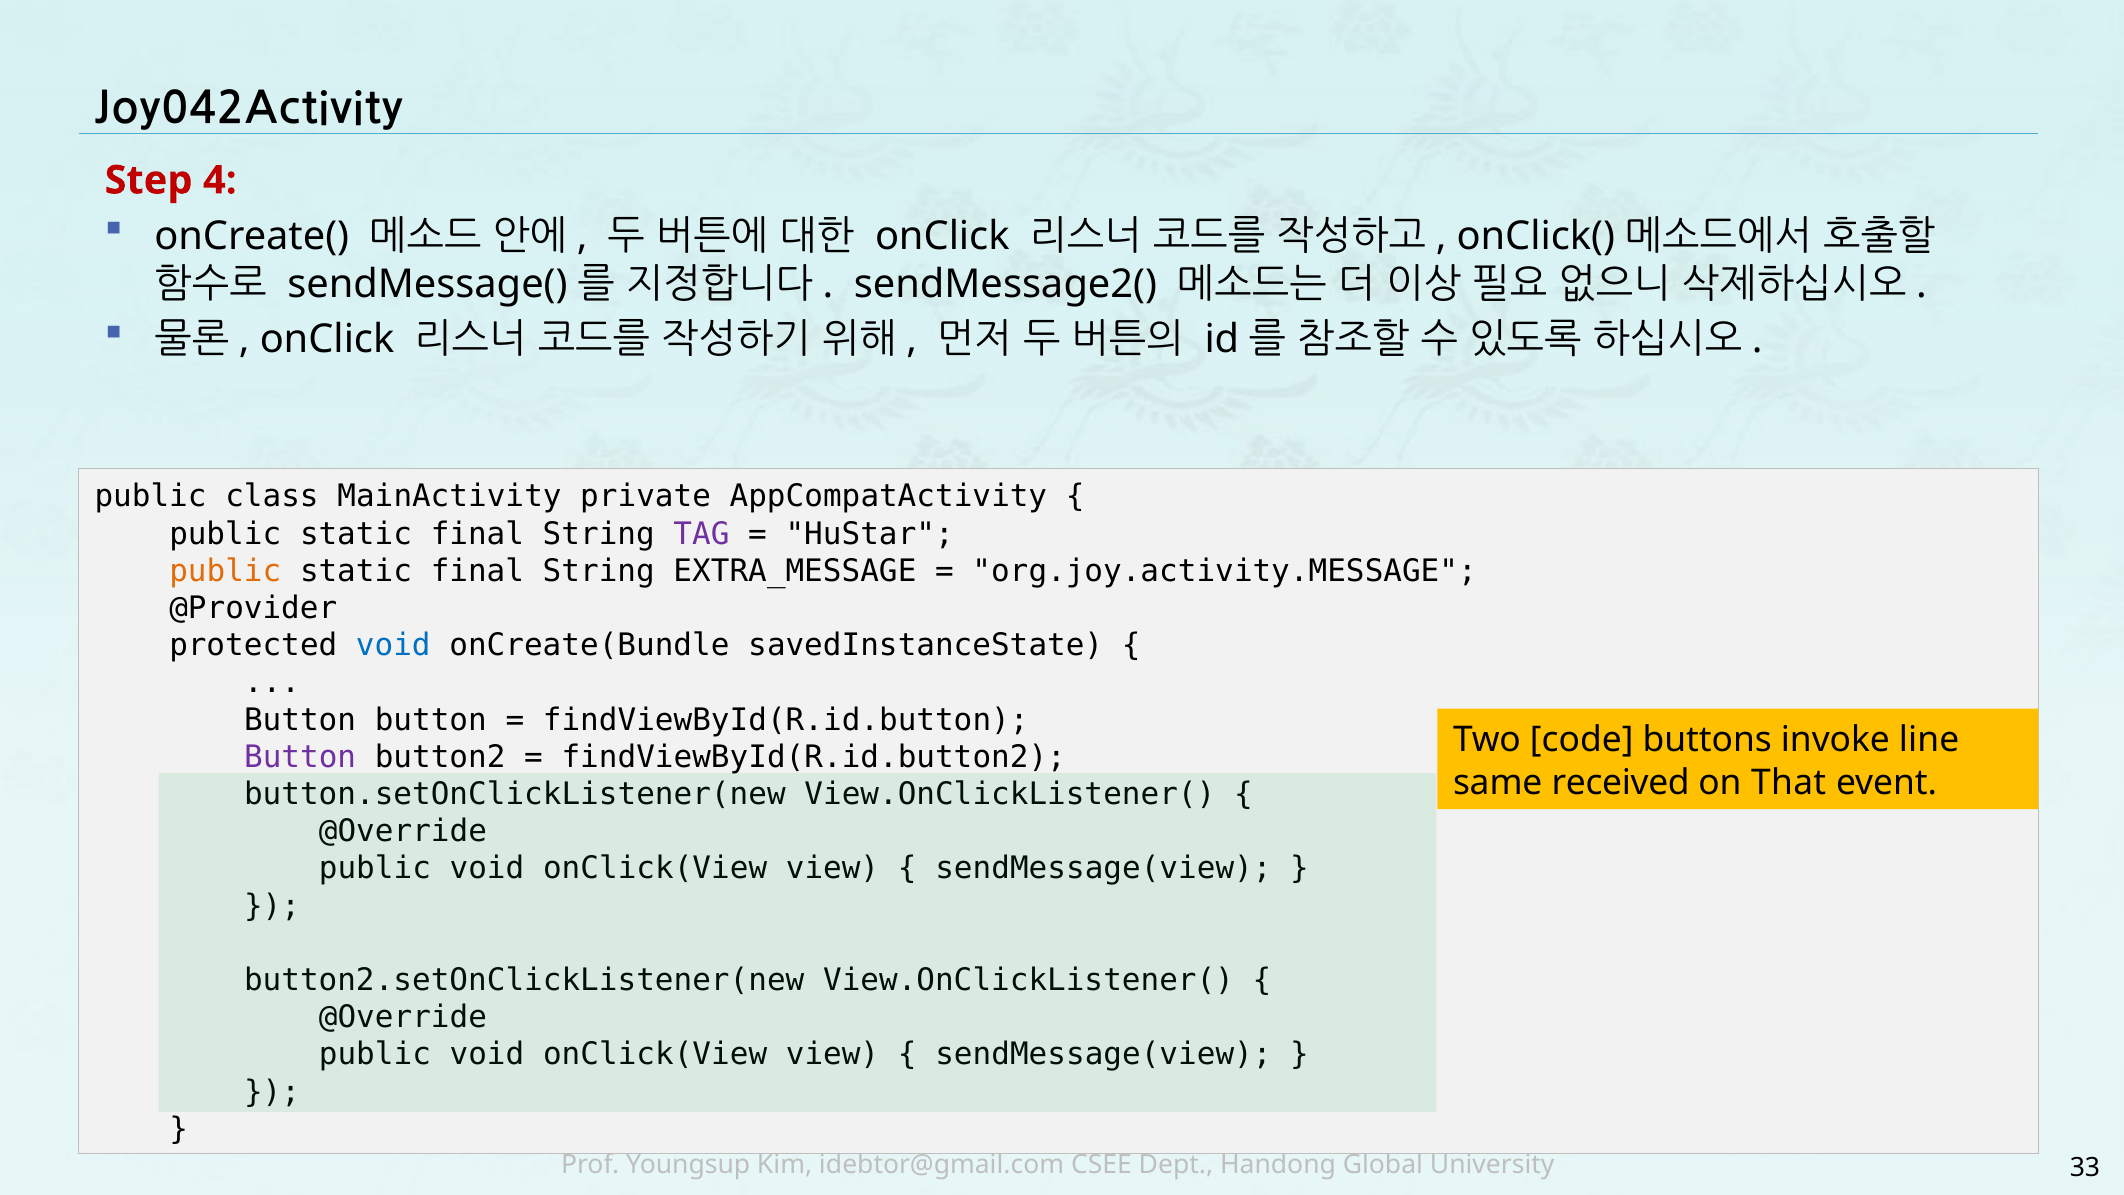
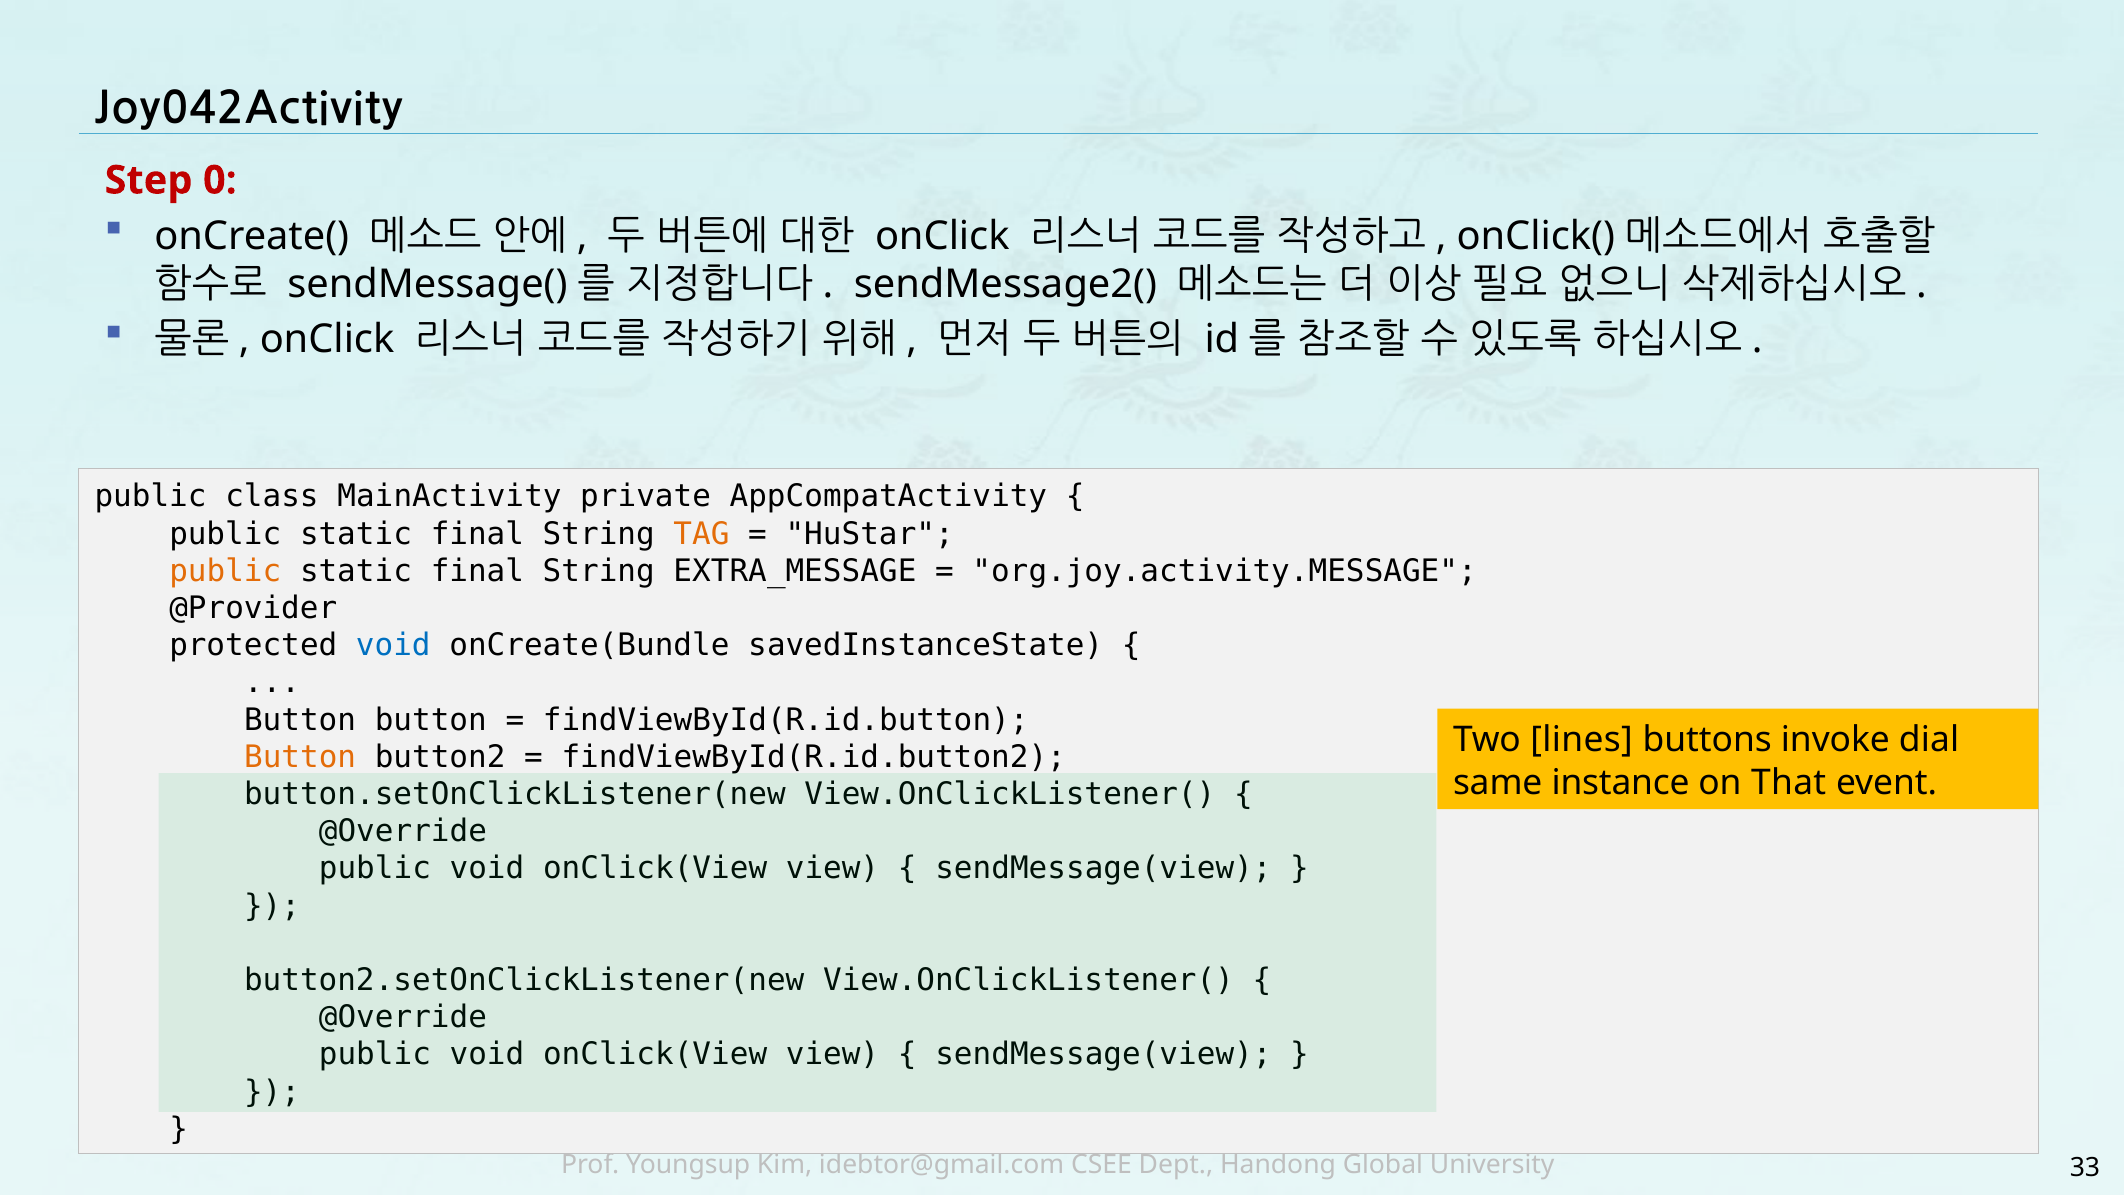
4: 4 -> 0
TAG colour: purple -> orange
code: code -> lines
line: line -> dial
Button at (300, 757) colour: purple -> orange
received: received -> instance
